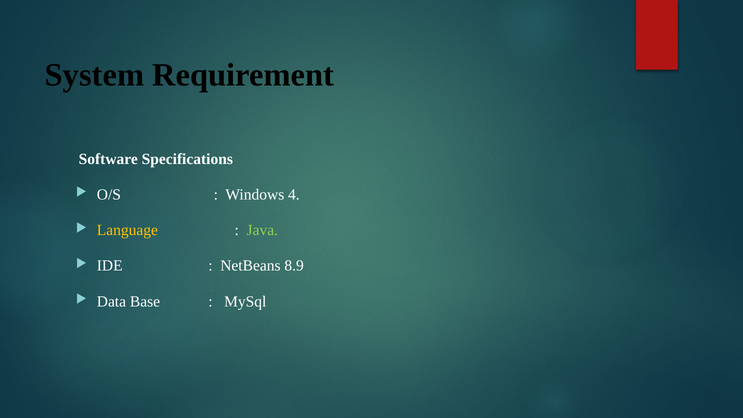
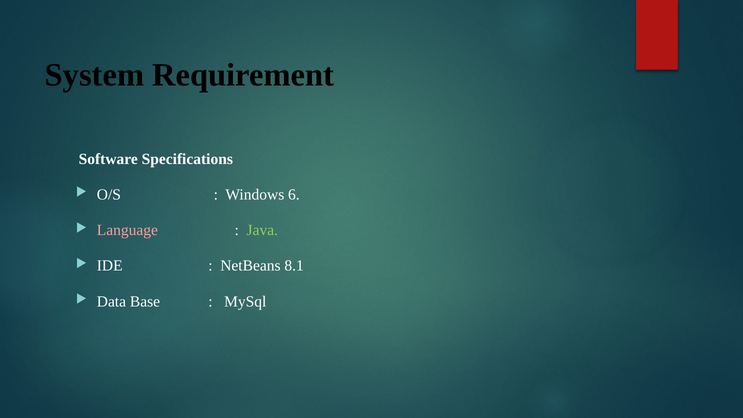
4: 4 -> 6
Language colour: yellow -> pink
8.9: 8.9 -> 8.1
